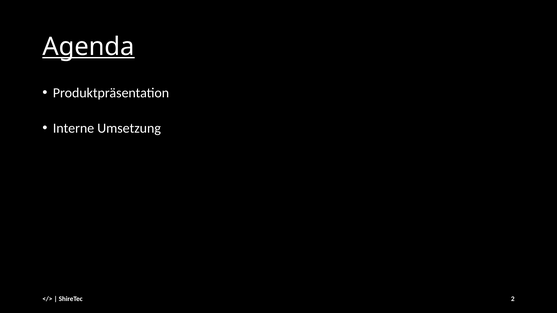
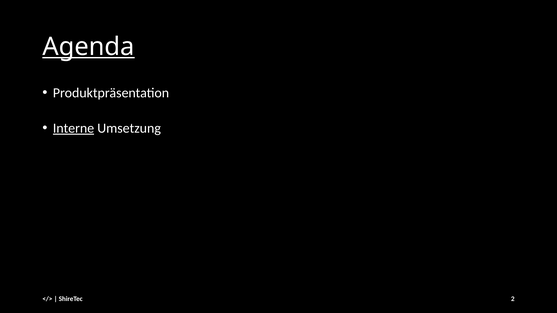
Interne underline: none -> present
